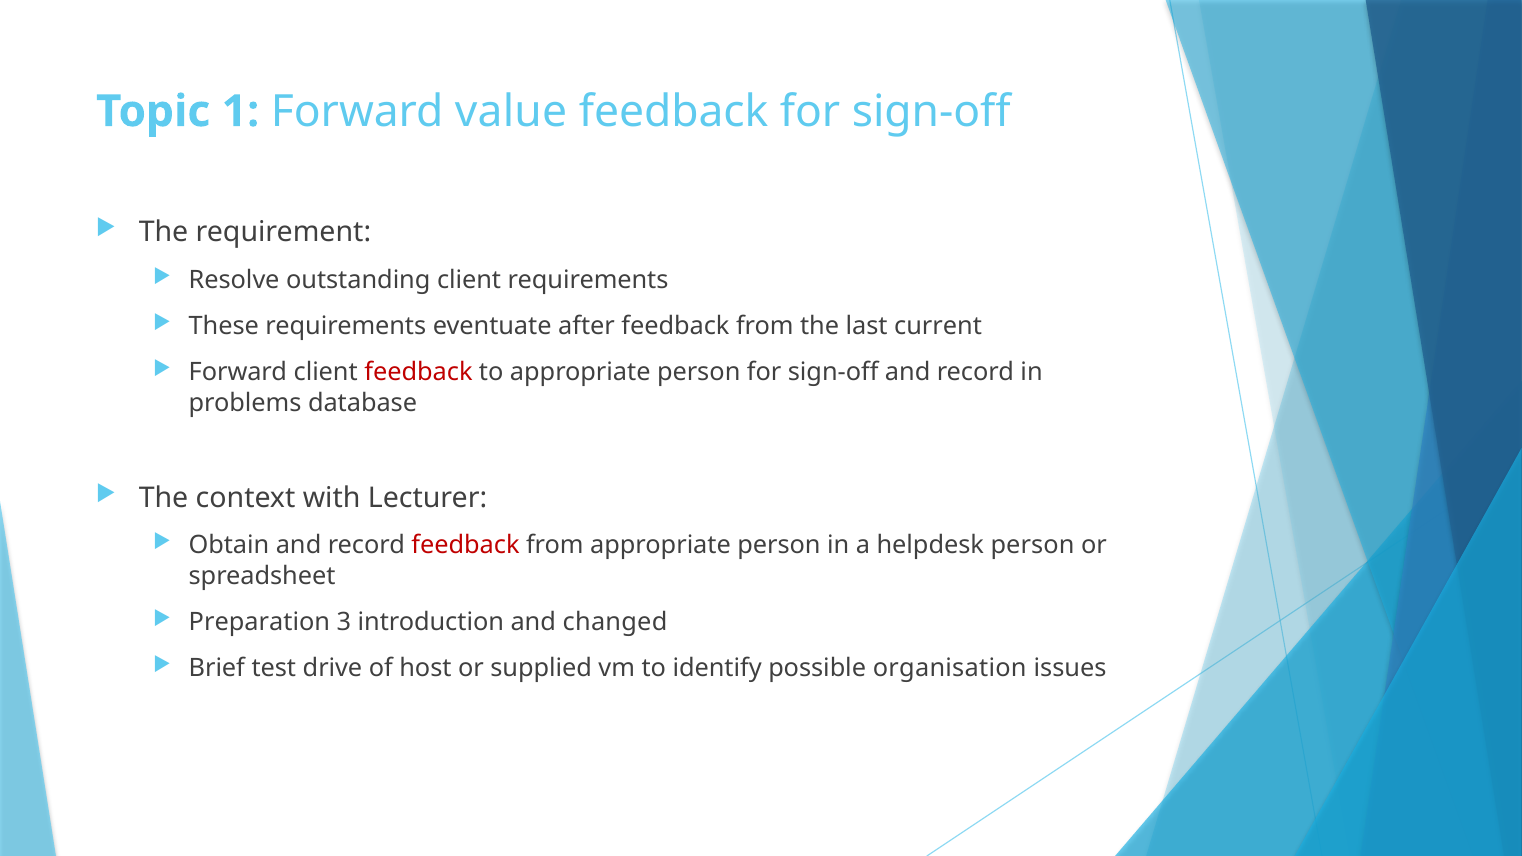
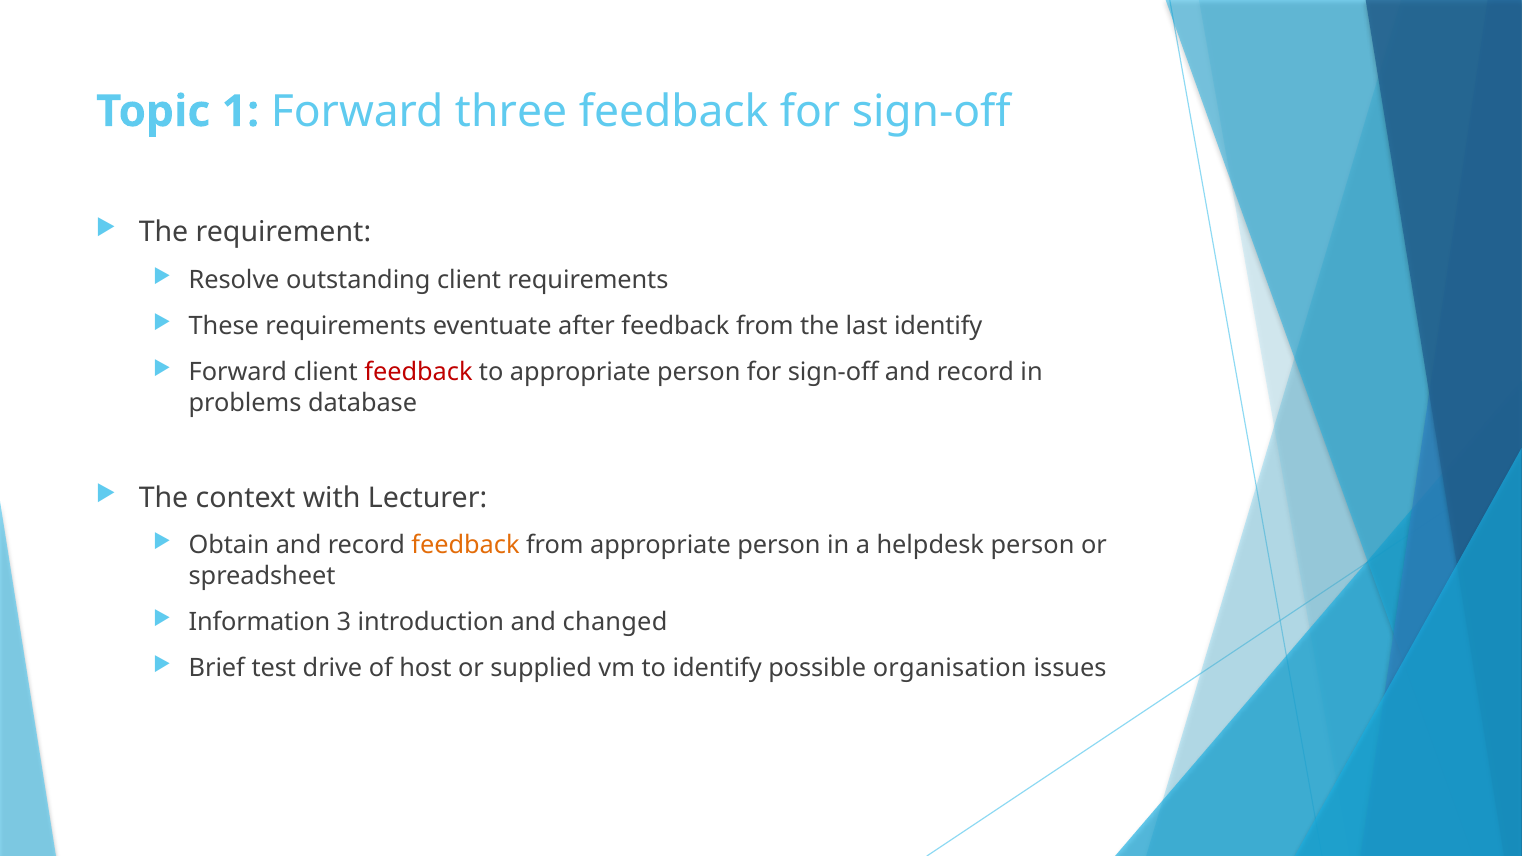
value: value -> three
last current: current -> identify
feedback at (465, 546) colour: red -> orange
Preparation: Preparation -> Information
